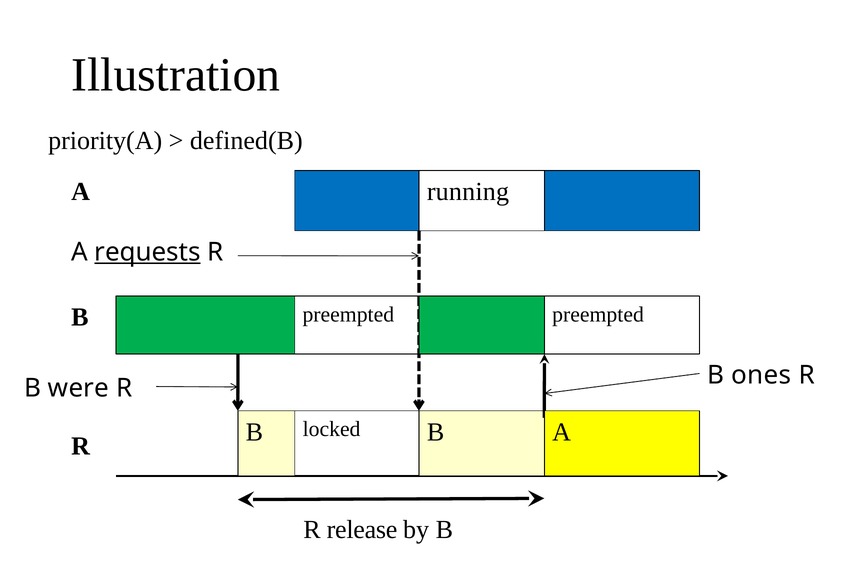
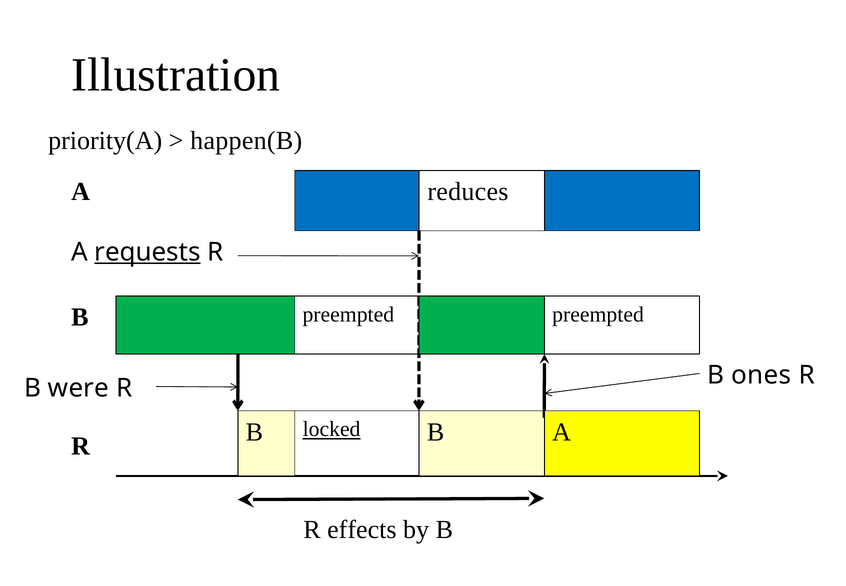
defined(B: defined(B -> happen(B
running: running -> reduces
locked underline: none -> present
release: release -> effects
